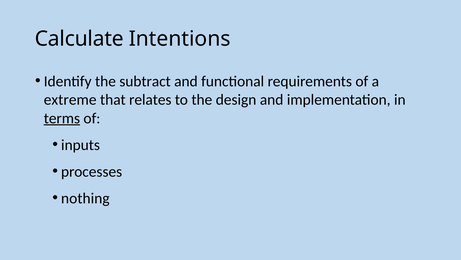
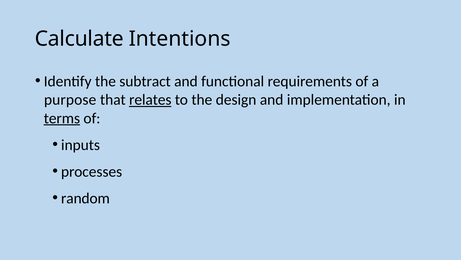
extreme: extreme -> purpose
relates underline: none -> present
nothing: nothing -> random
